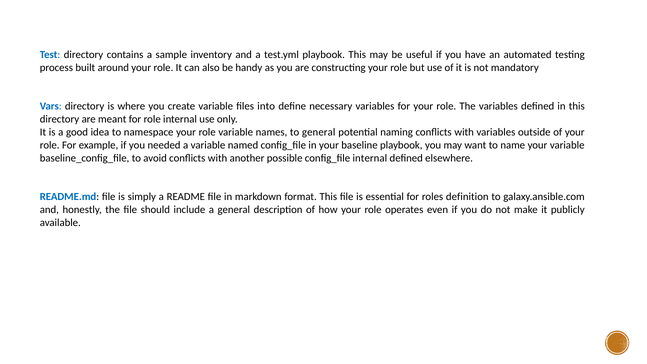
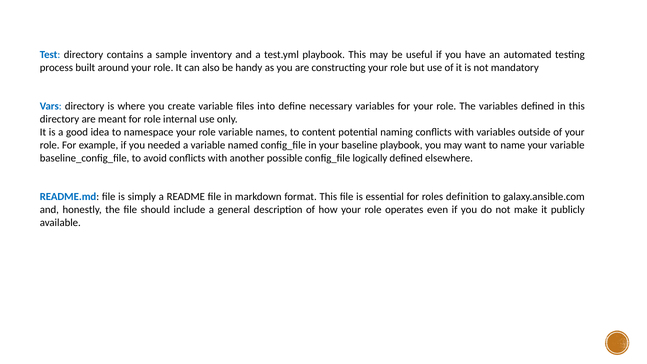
to general: general -> content
config_file internal: internal -> logically
